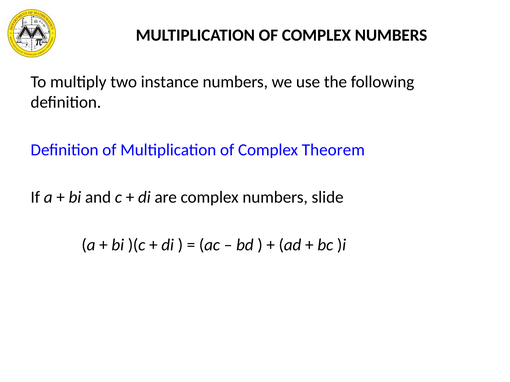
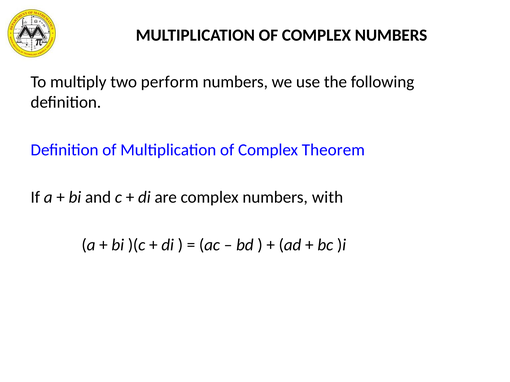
instance: instance -> perform
slide: slide -> with
